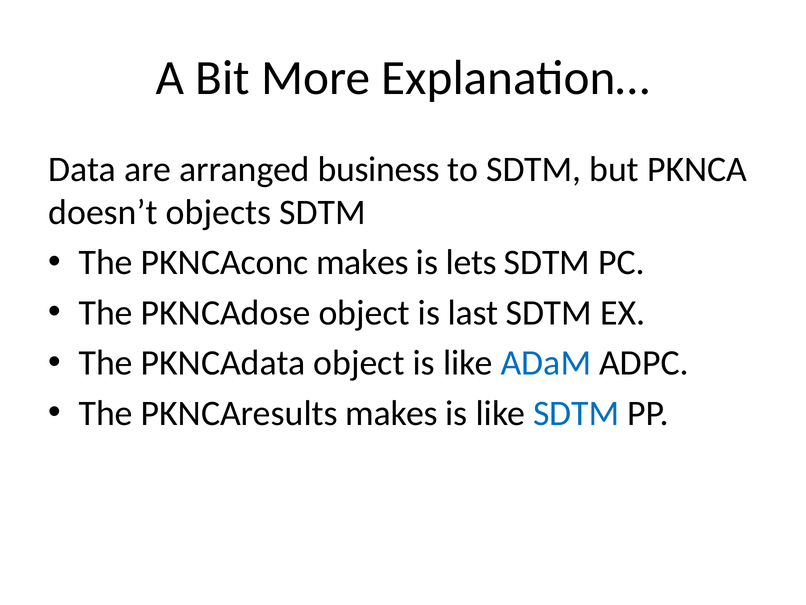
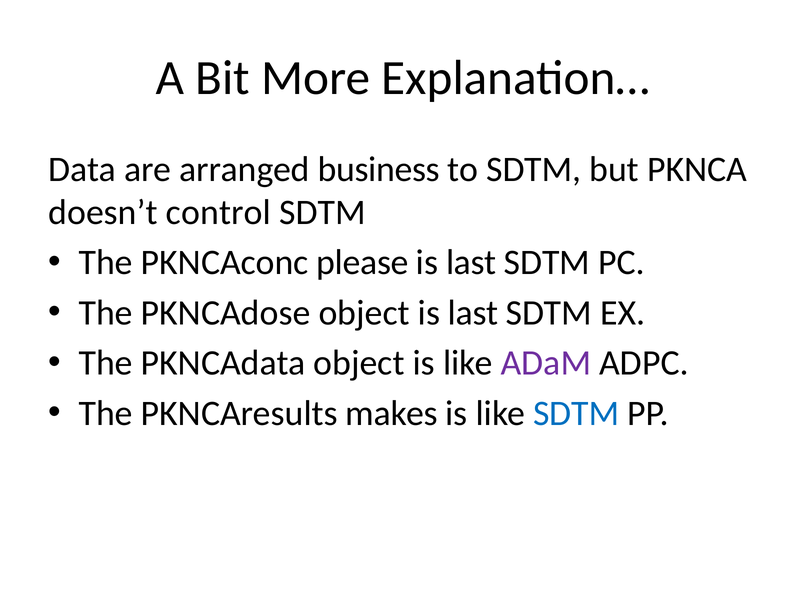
objects: objects -> control
PKNCAconc makes: makes -> please
lets at (471, 262): lets -> last
ADaM colour: blue -> purple
